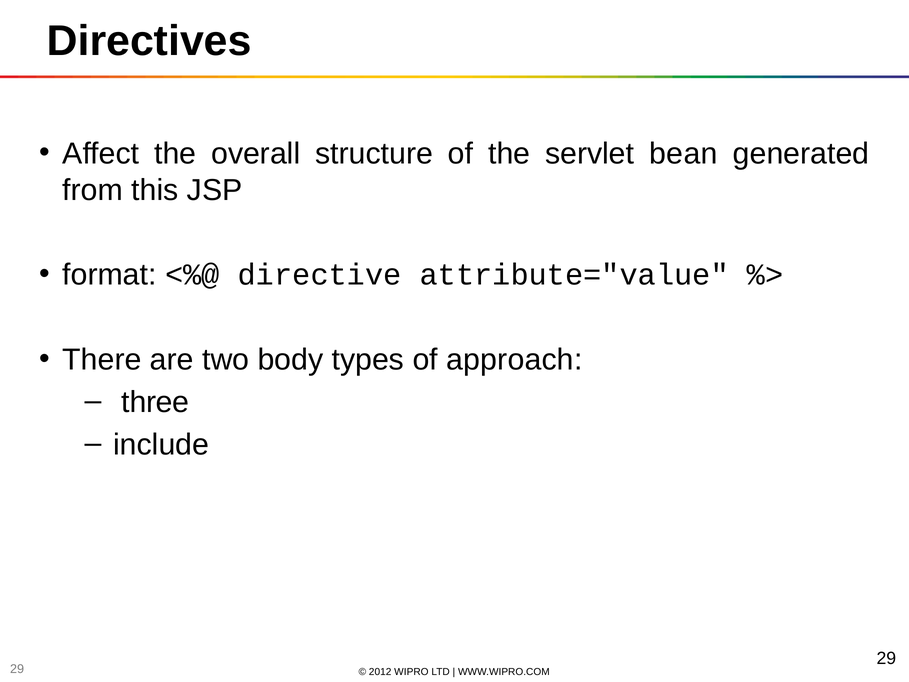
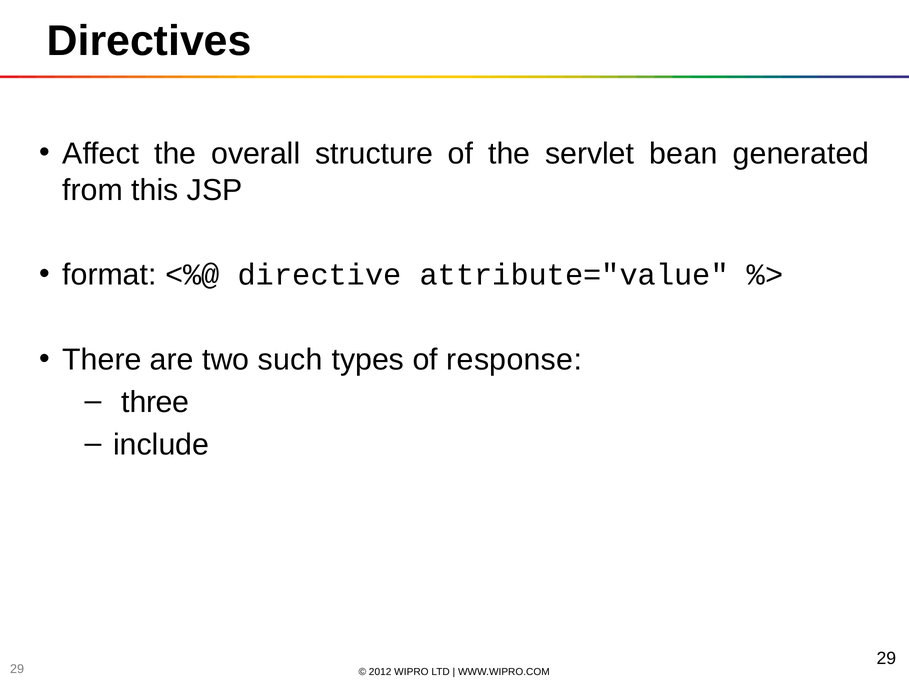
body: body -> such
approach: approach -> response
